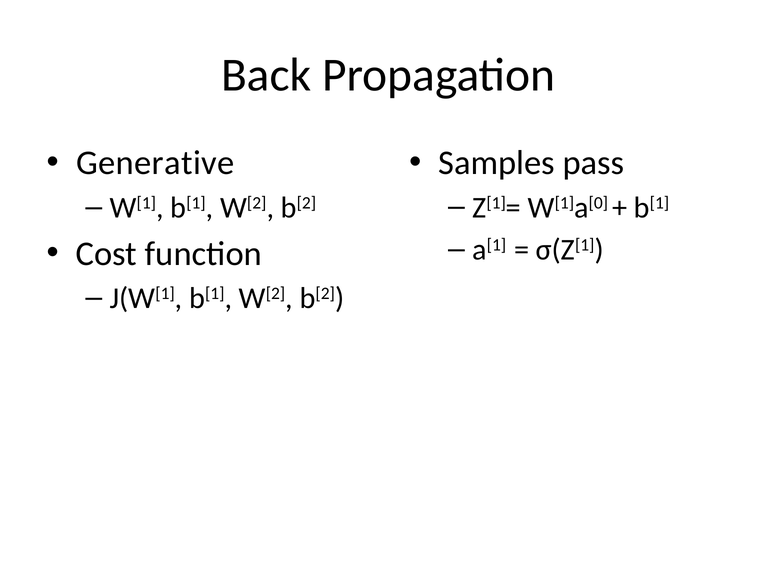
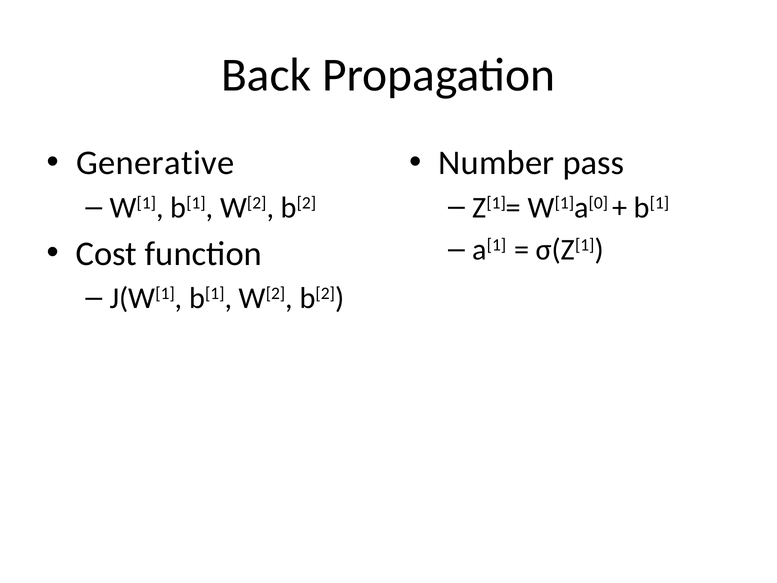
Samples: Samples -> Number
